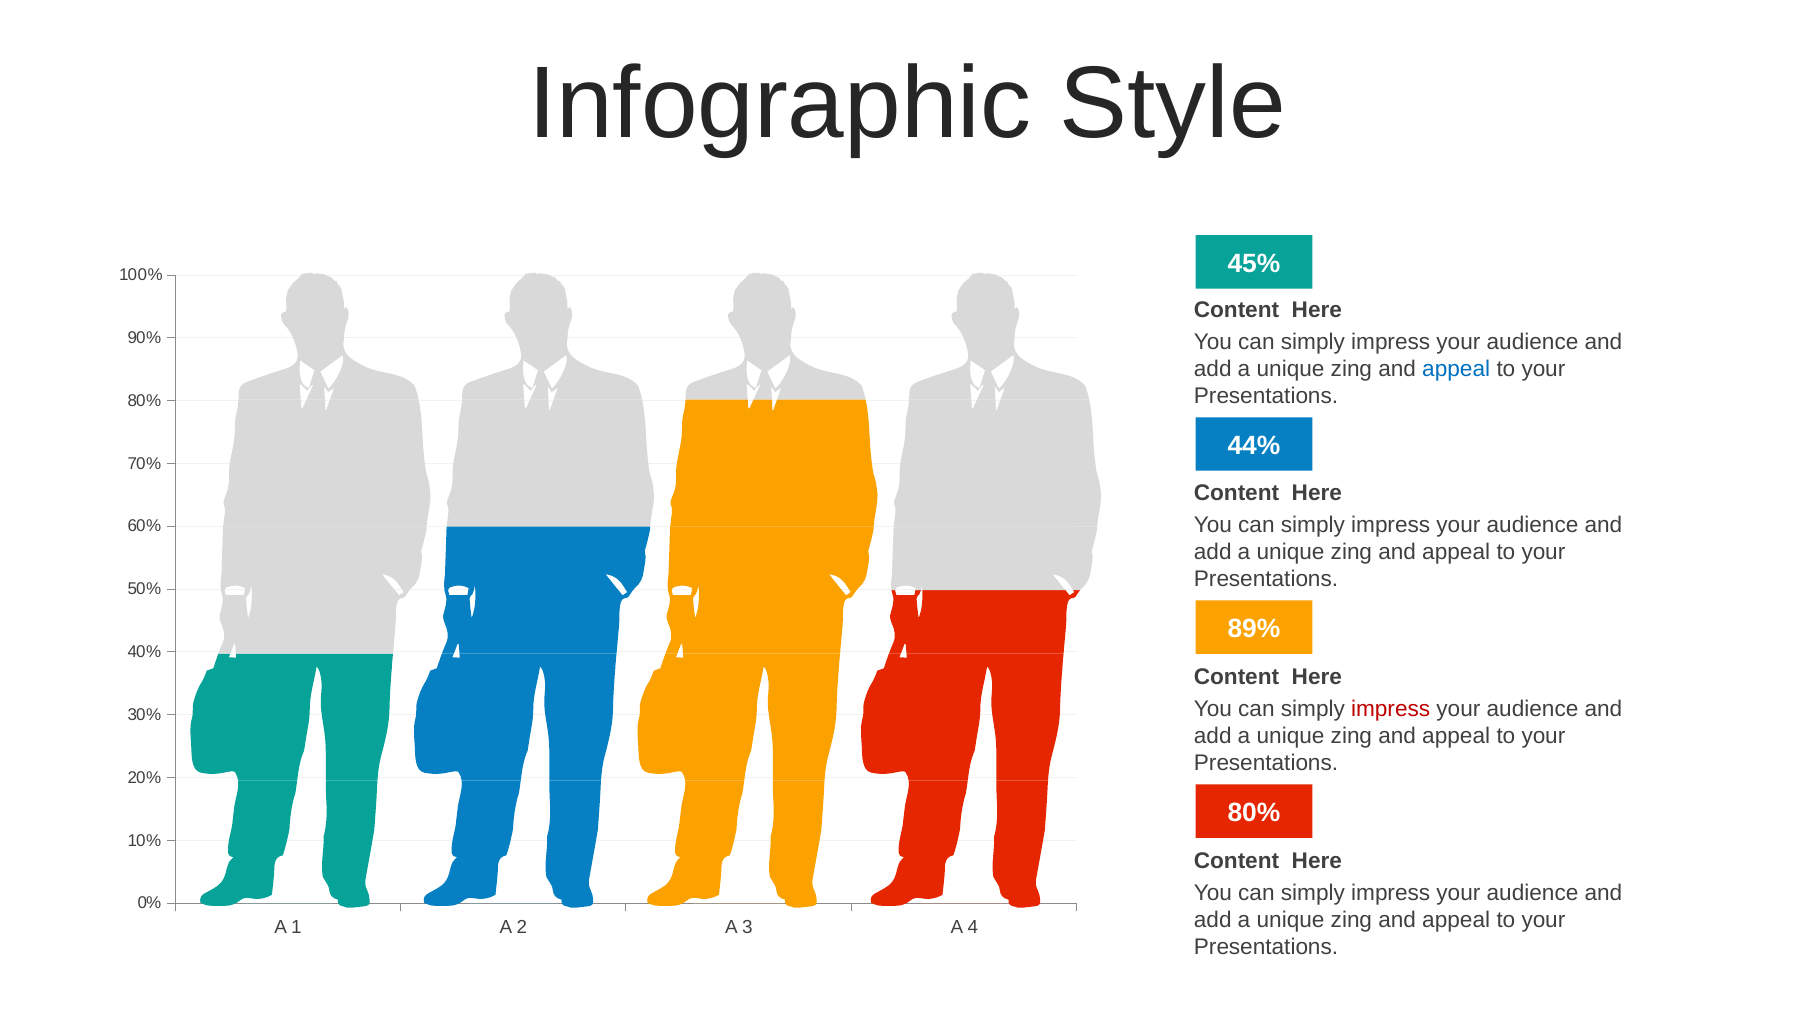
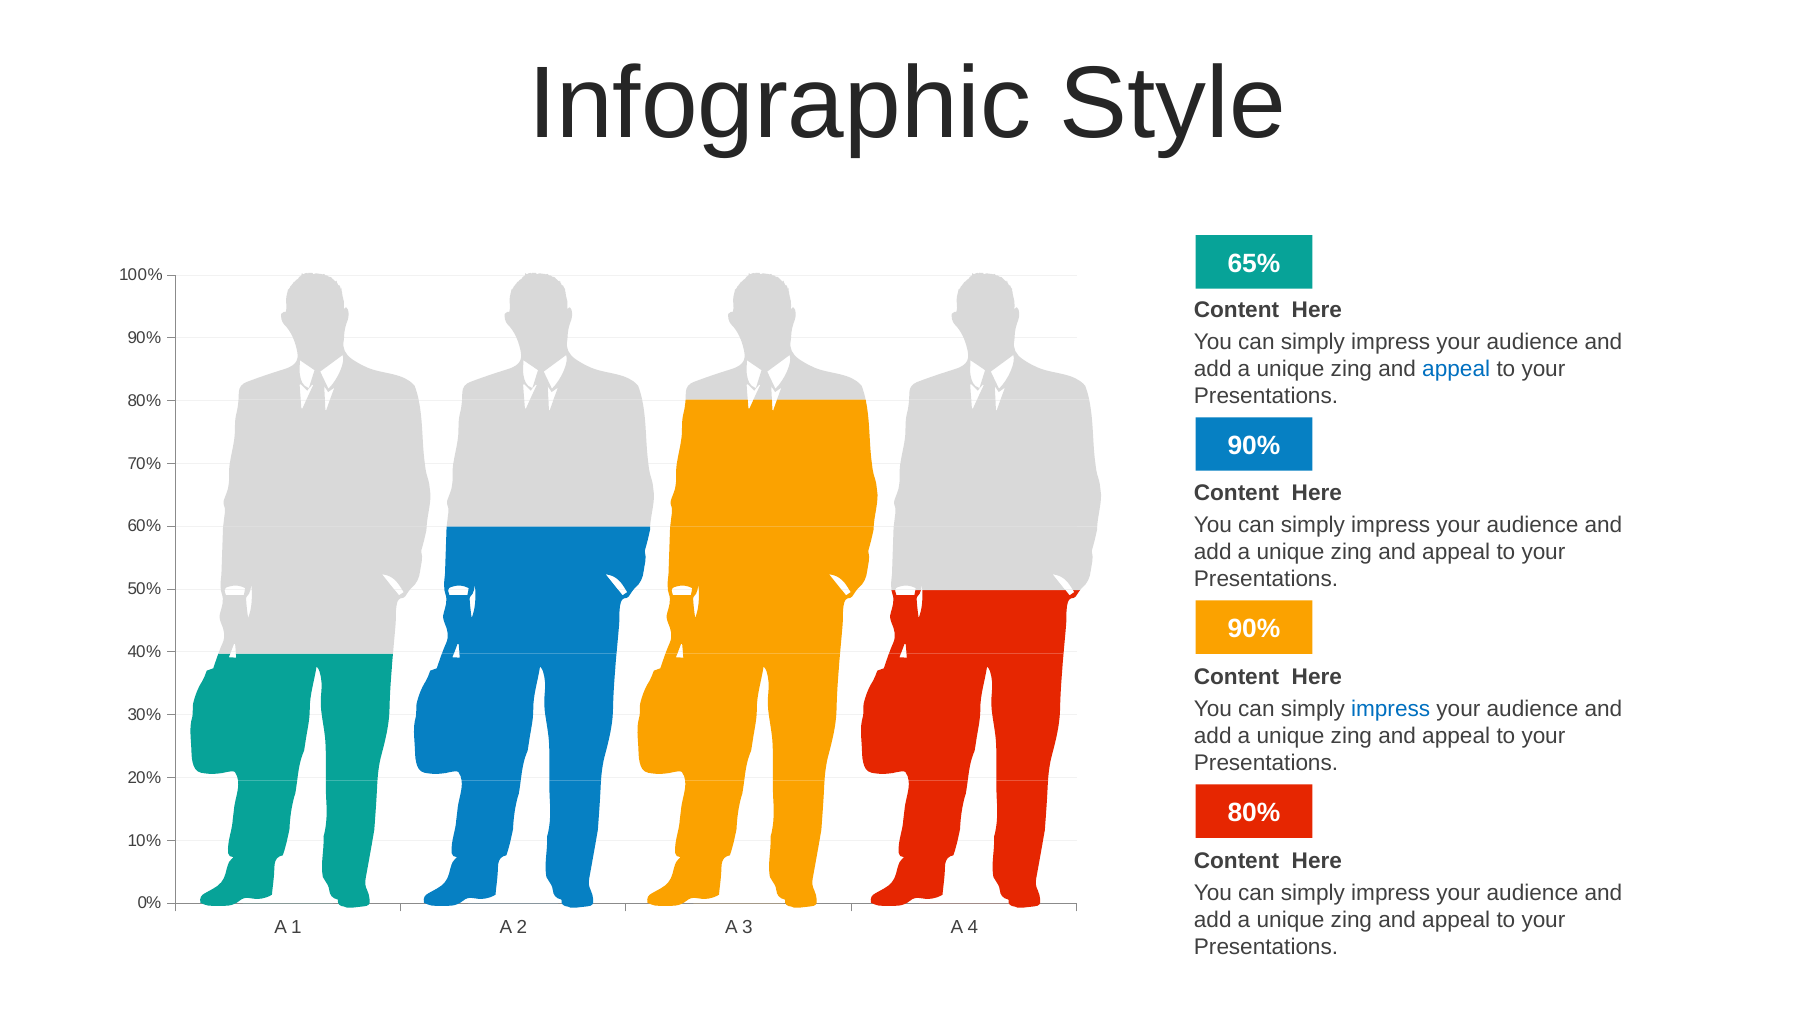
45%: 45% -> 65%
44% at (1254, 446): 44% -> 90%
89% at (1254, 629): 89% -> 90%
impress at (1391, 709) colour: red -> blue
